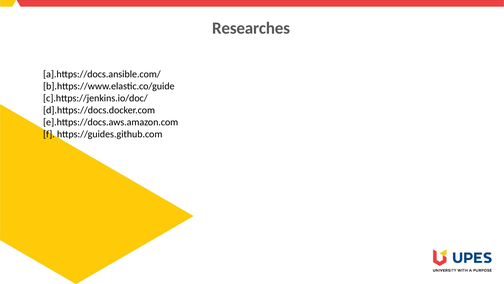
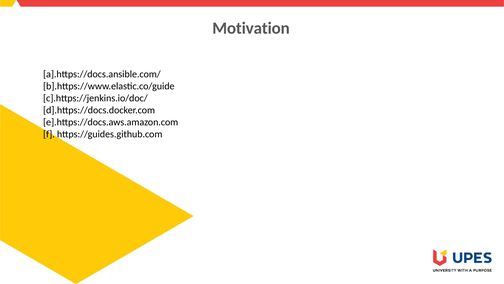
Researches: Researches -> Motivation
